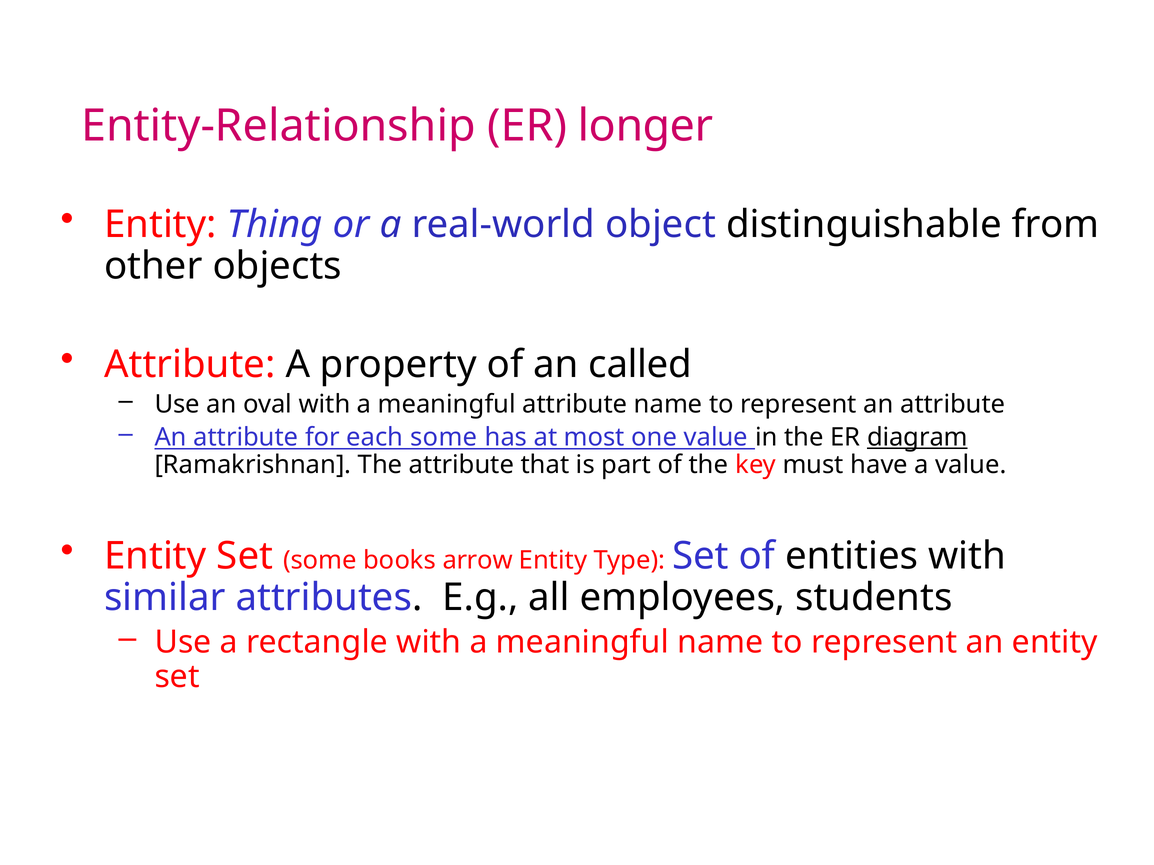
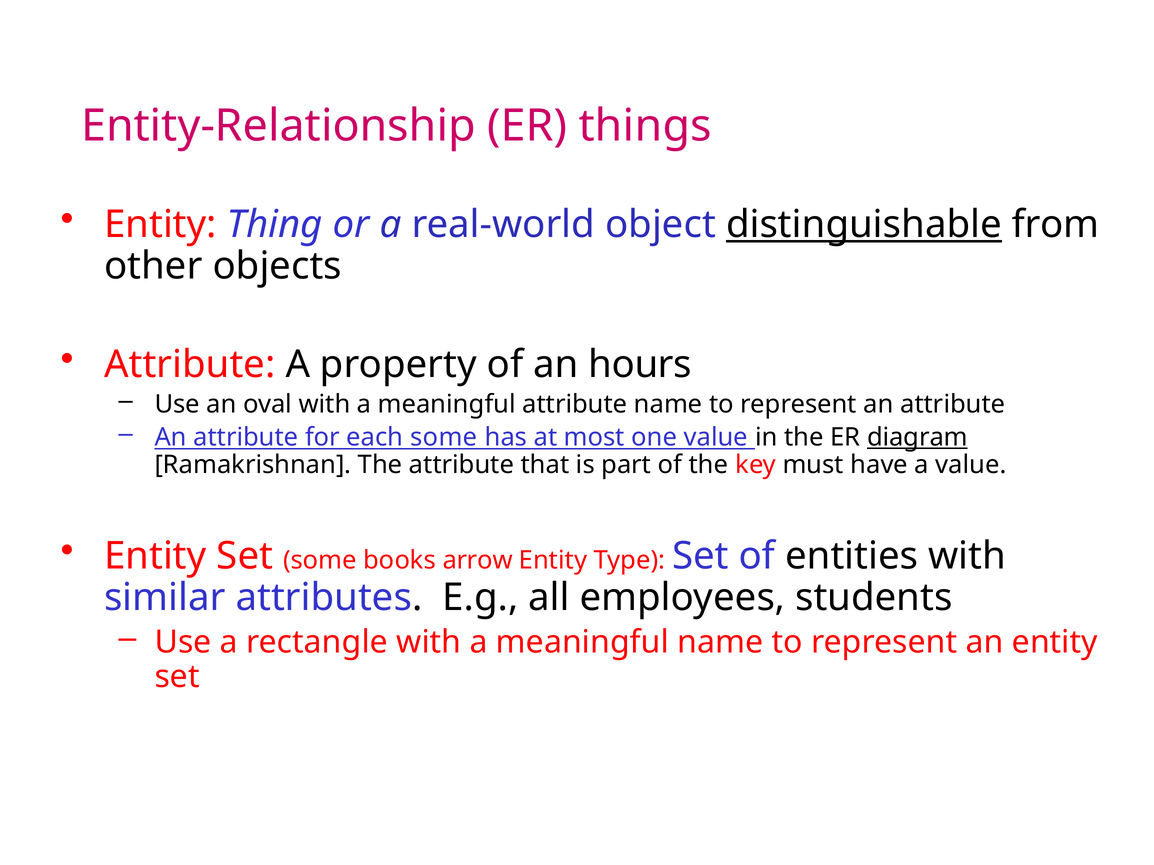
longer: longer -> things
distinguishable underline: none -> present
called: called -> hours
